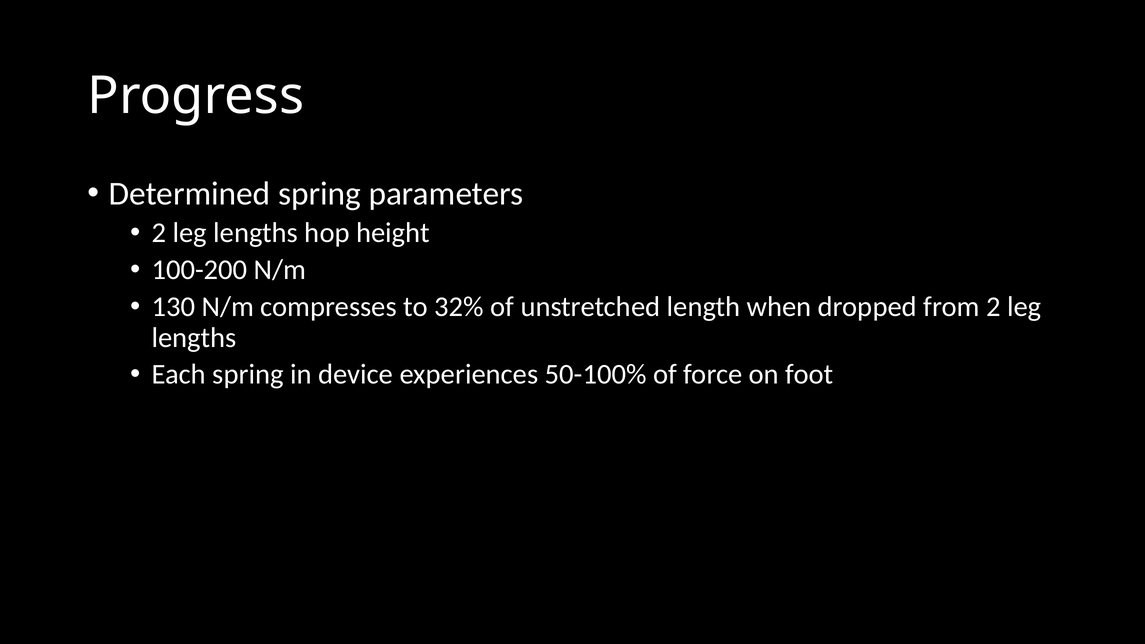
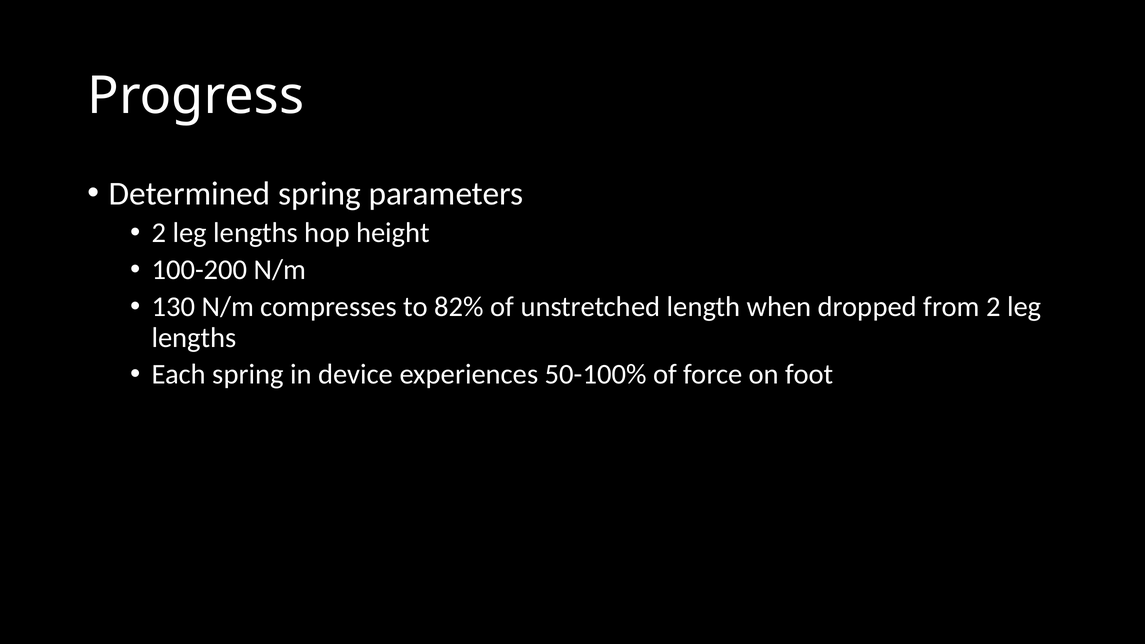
32%: 32% -> 82%
